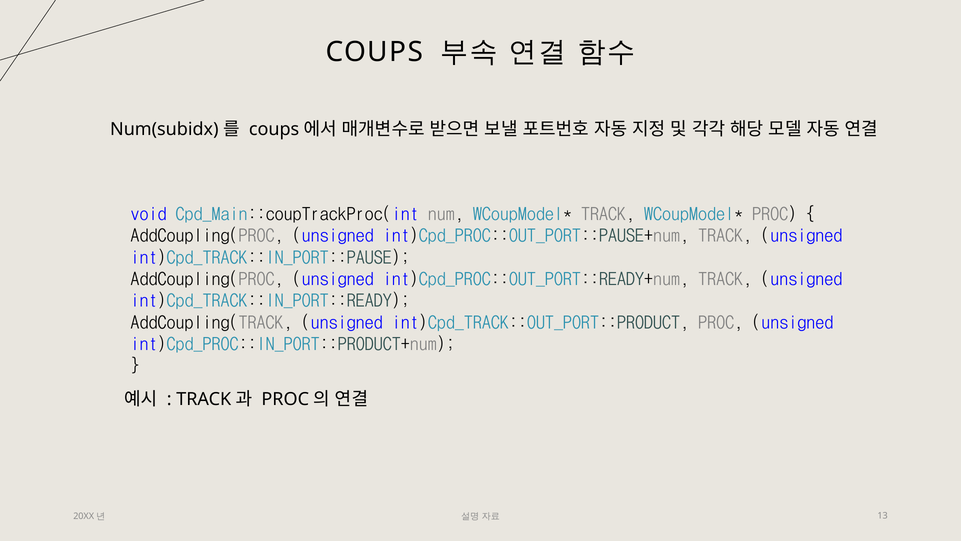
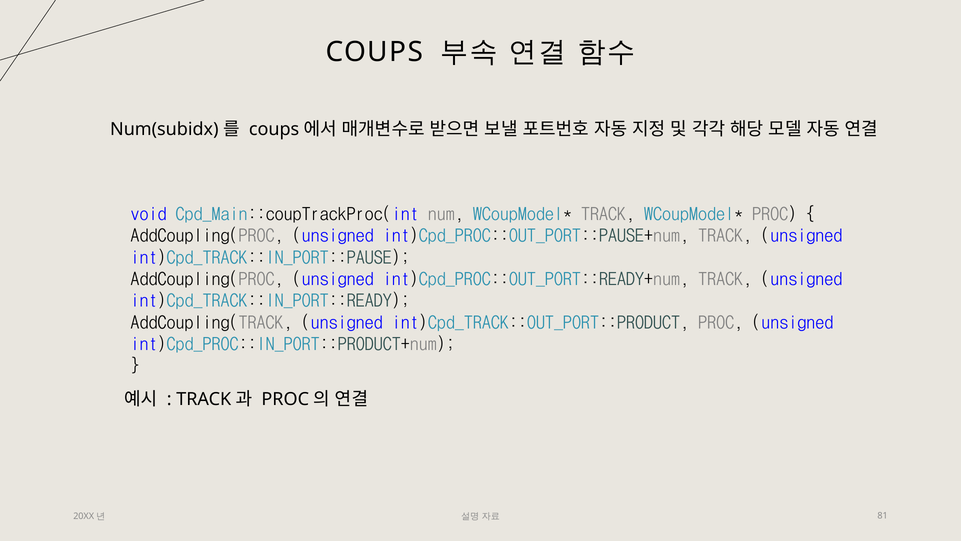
13: 13 -> 81
